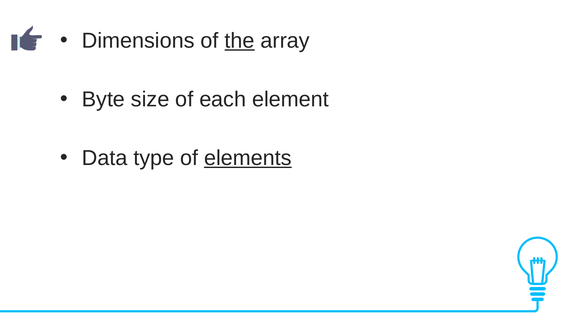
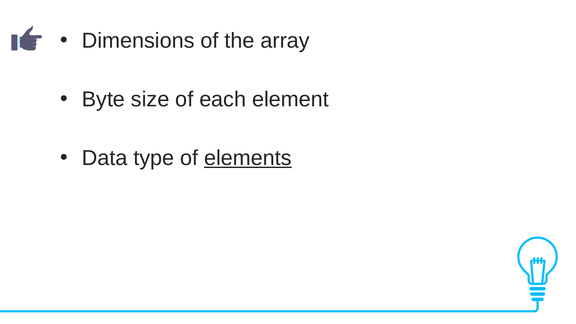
the underline: present -> none
